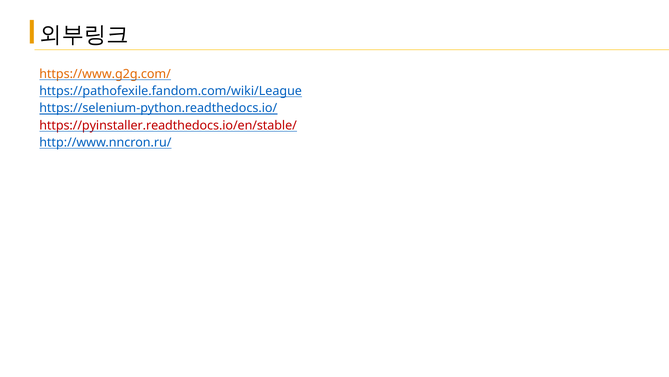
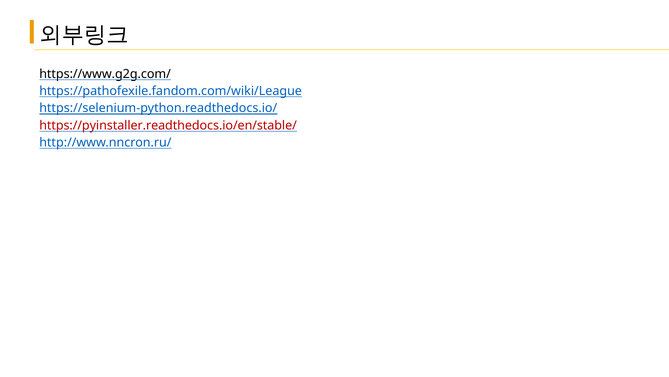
https://www.g2g.com/ colour: orange -> black
